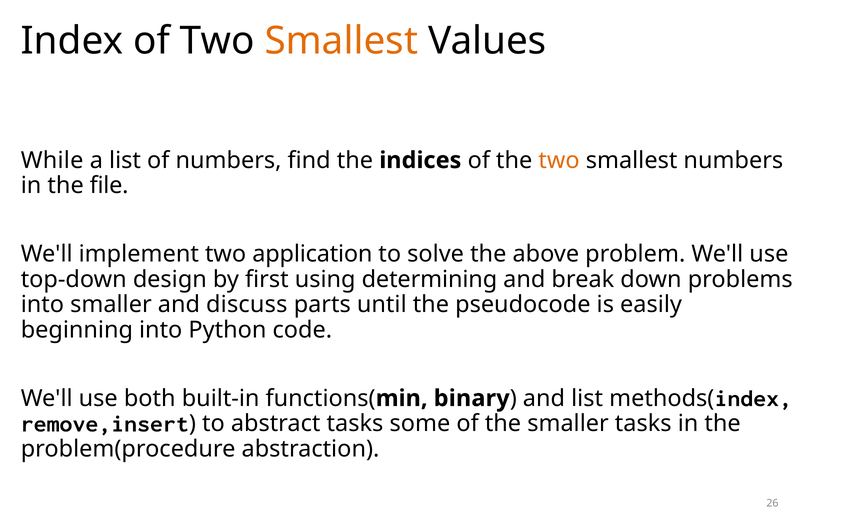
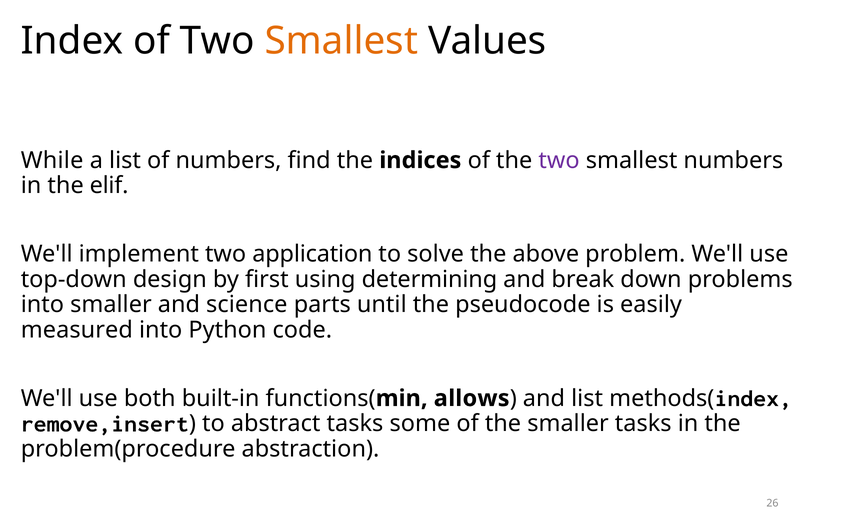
two at (559, 160) colour: orange -> purple
file: file -> elif
discuss: discuss -> science
beginning: beginning -> measured
binary: binary -> allows
